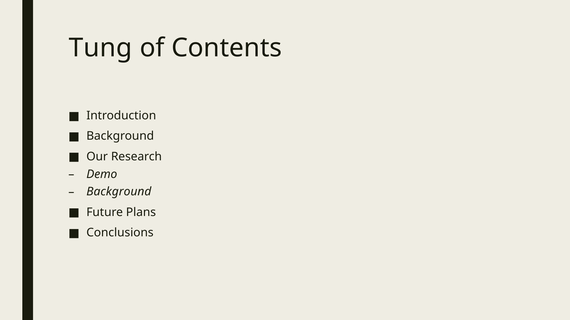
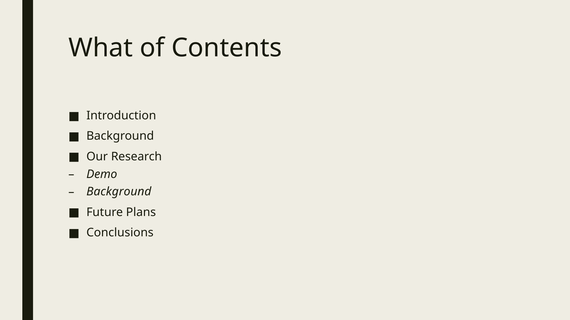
Tung: Tung -> What
